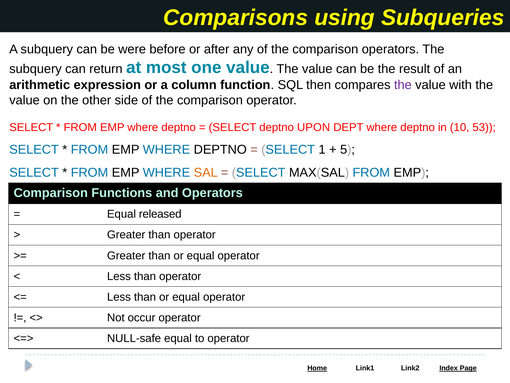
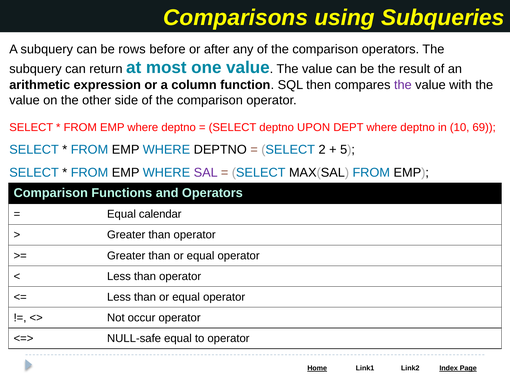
were: were -> rows
53: 53 -> 69
1: 1 -> 2
SAL colour: orange -> purple
released: released -> calendar
